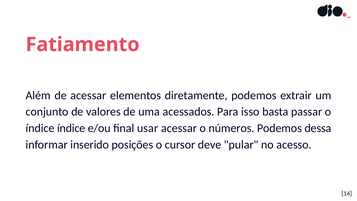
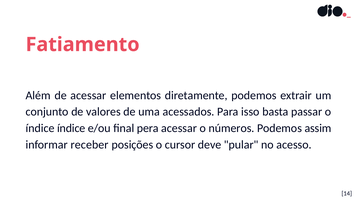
usar: usar -> pera
dessa: dessa -> assim
inserido: inserido -> receber
